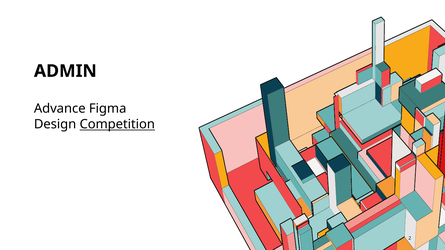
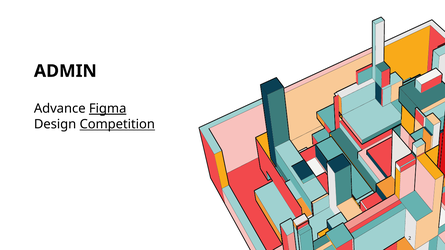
Figma underline: none -> present
